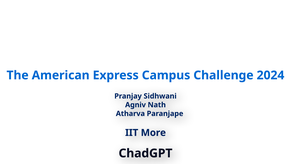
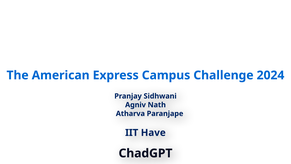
More: More -> Have
